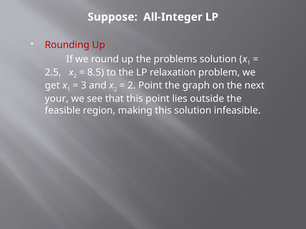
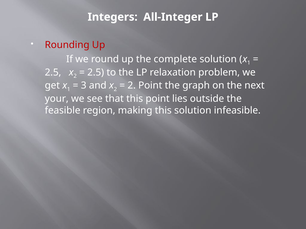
Suppose: Suppose -> Integers
problems: problems -> complete
8.5 at (96, 72): 8.5 -> 2.5
